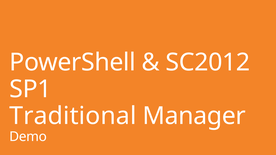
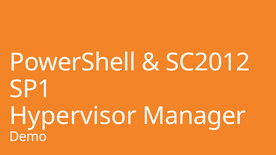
Traditional: Traditional -> Hypervisor
